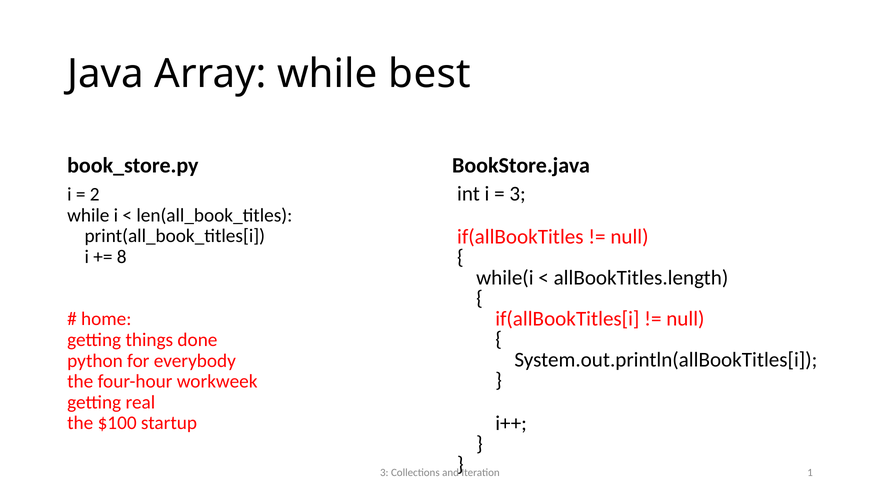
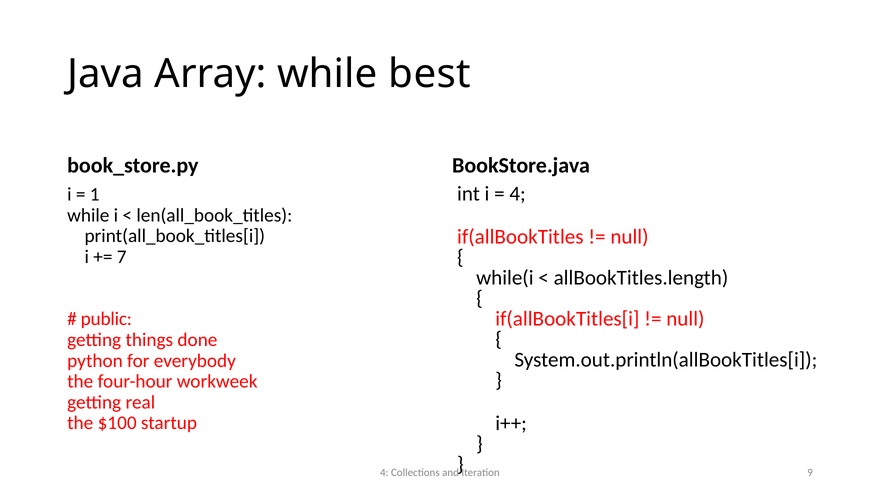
3 at (518, 194): 3 -> 4
2: 2 -> 1
8: 8 -> 7
home: home -> public
3 at (384, 473): 3 -> 4
1: 1 -> 9
